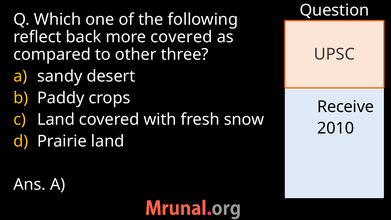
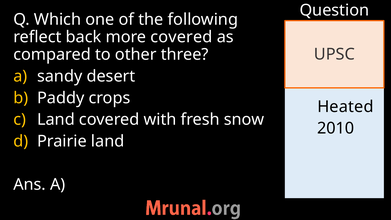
Receive: Receive -> Heated
